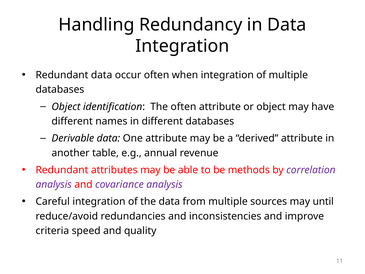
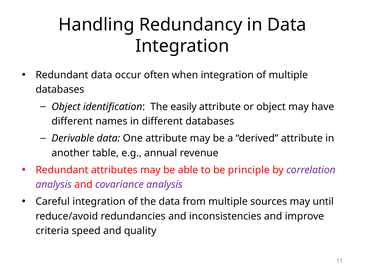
The often: often -> easily
methods: methods -> principle
